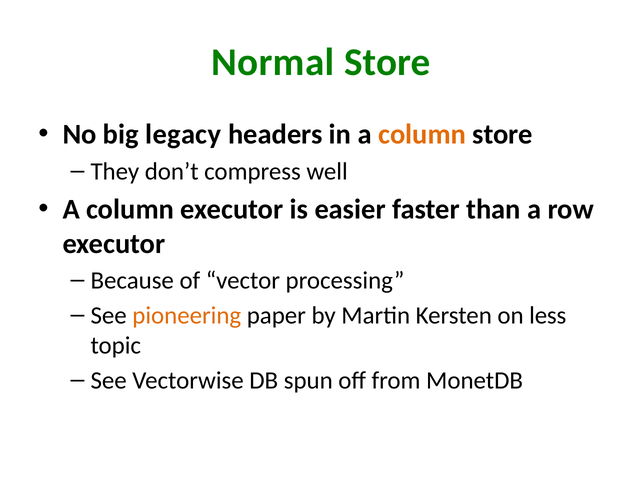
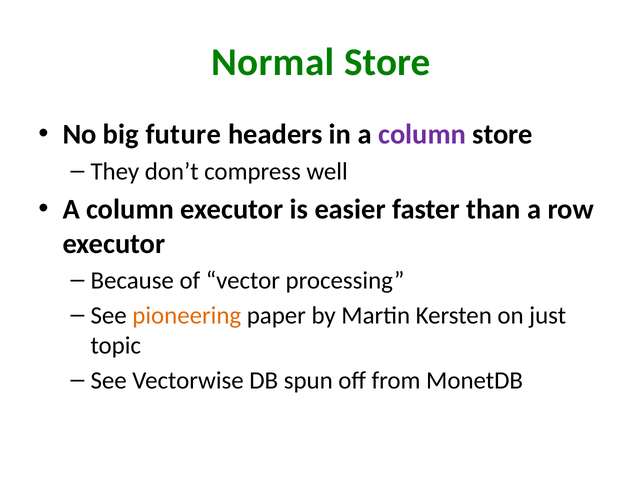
legacy: legacy -> future
column at (422, 134) colour: orange -> purple
less: less -> just
